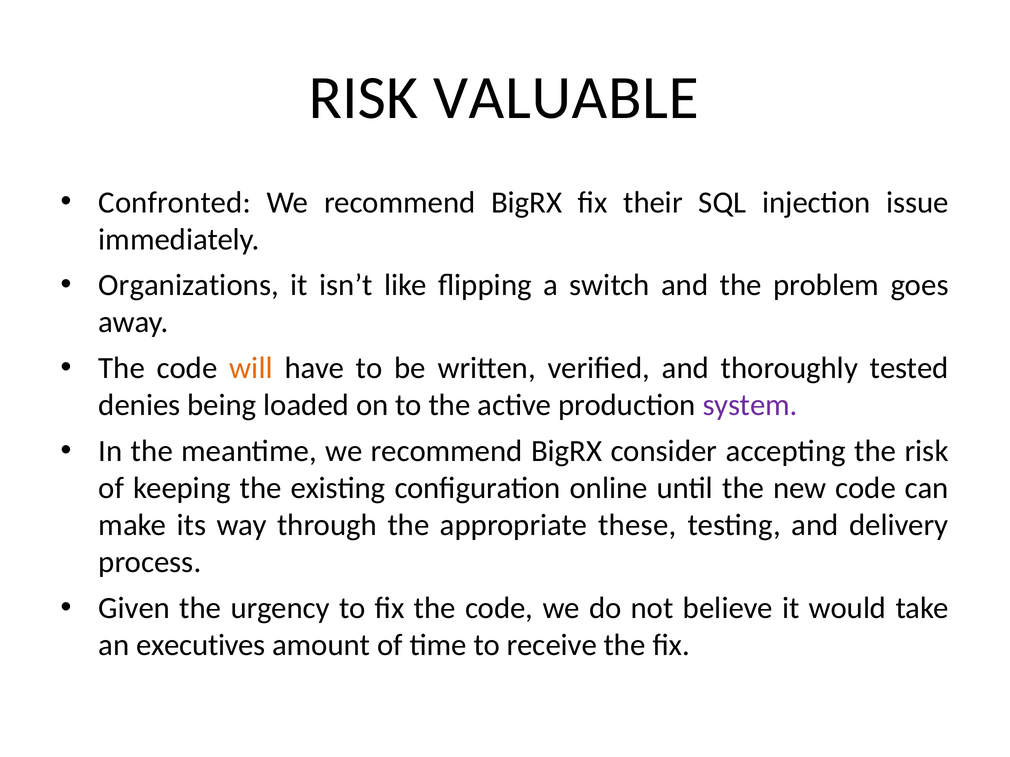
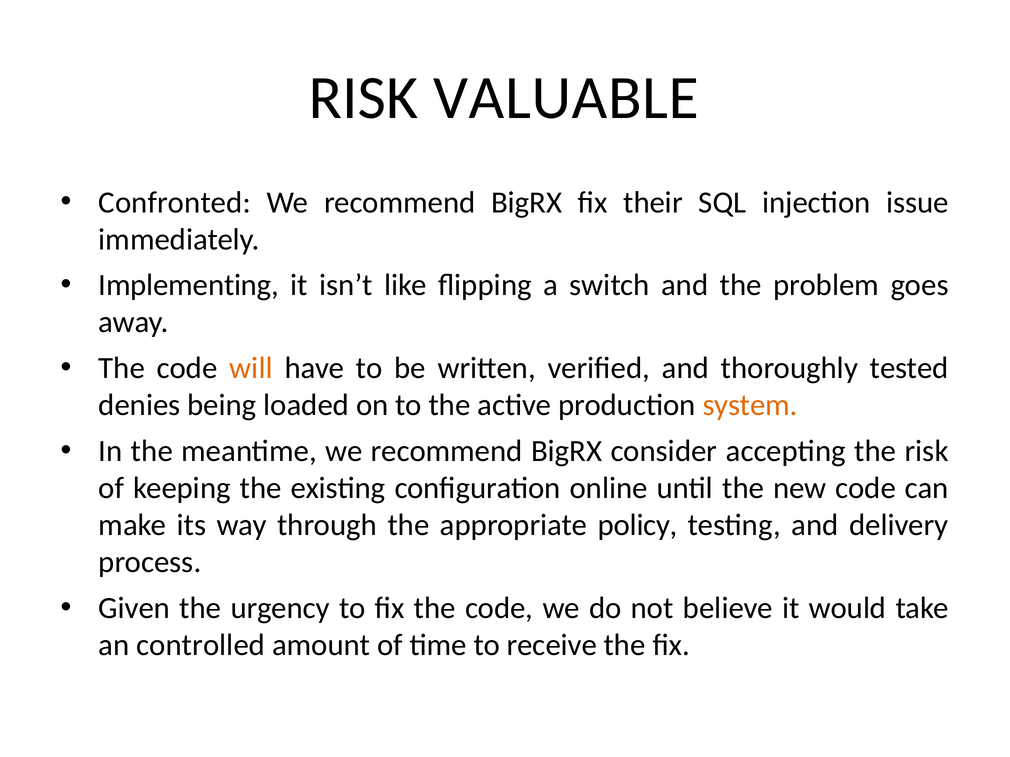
Organizations: Organizations -> Implementing
system colour: purple -> orange
these: these -> policy
executives: executives -> controlled
